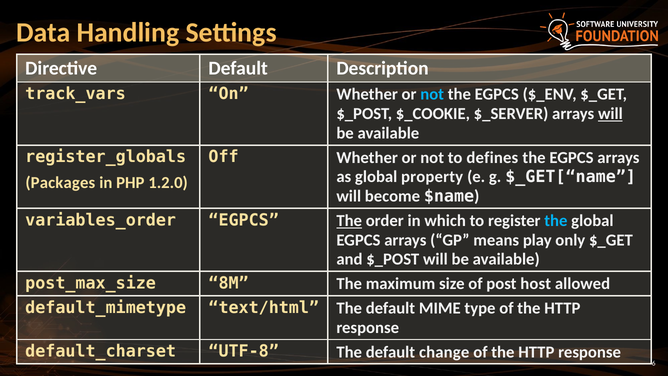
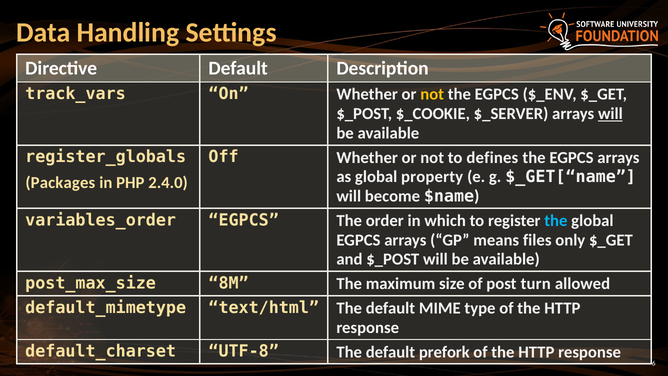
not at (432, 94) colour: light blue -> yellow
1.2.0: 1.2.0 -> 2.4.0
The at (349, 221) underline: present -> none
play: play -> files
host: host -> turn
change: change -> prefork
